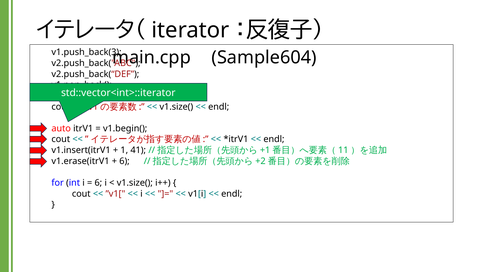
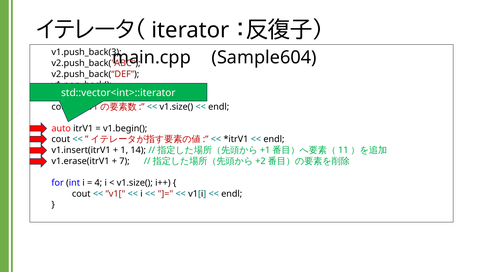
41: 41 -> 14
6 at (124, 161): 6 -> 7
6 at (98, 183): 6 -> 4
